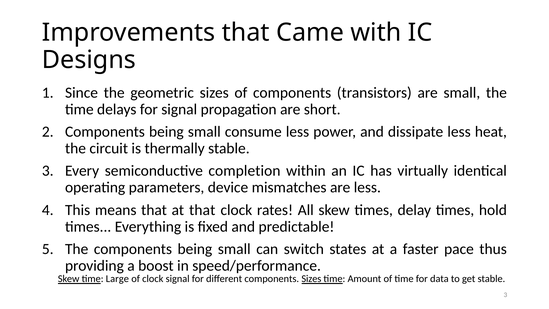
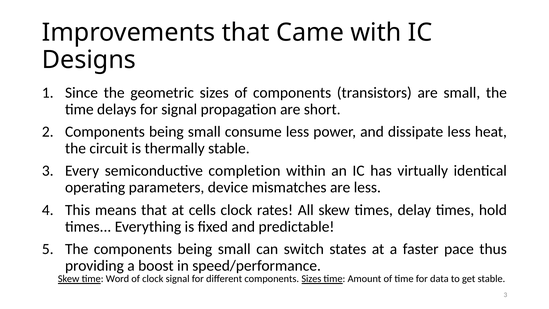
at that: that -> cells
Large: Large -> Word
